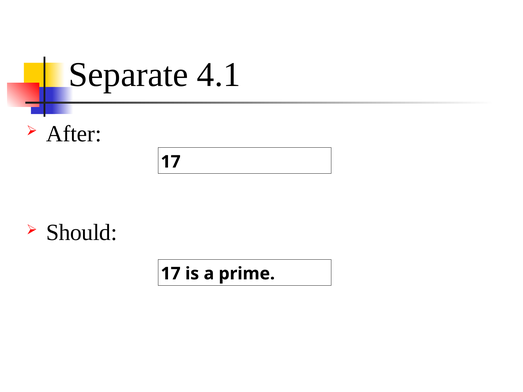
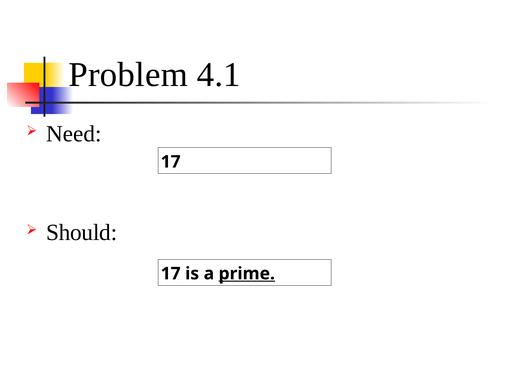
Separate: Separate -> Problem
After: After -> Need
prime underline: none -> present
